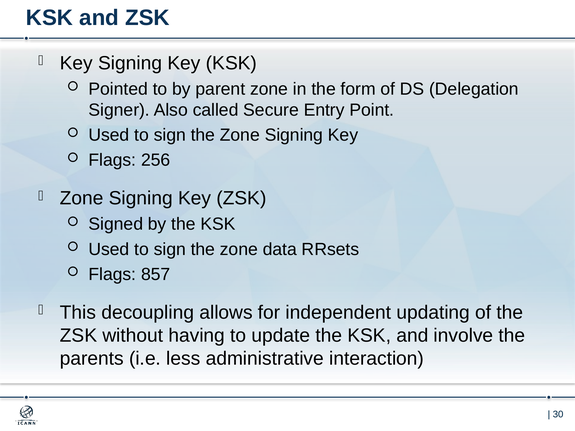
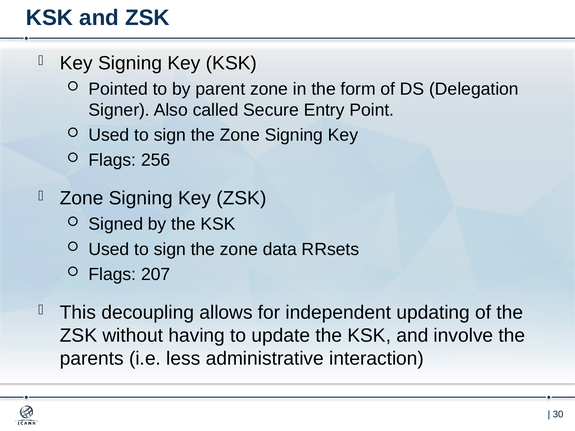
857: 857 -> 207
